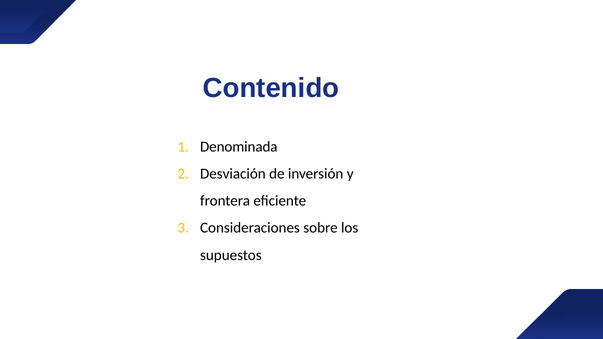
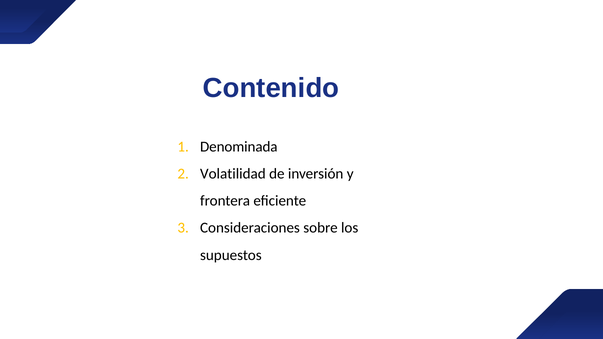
Desviación: Desviación -> Volatilidad
